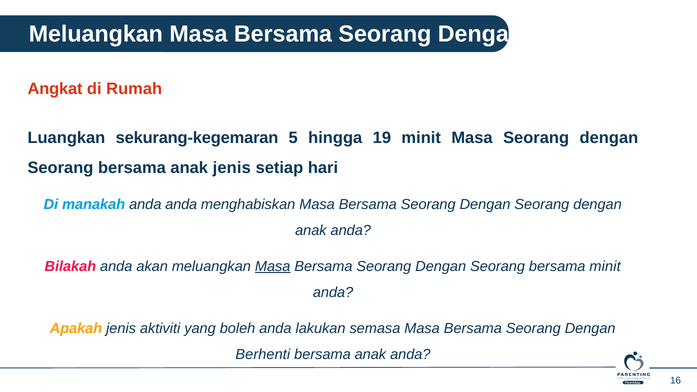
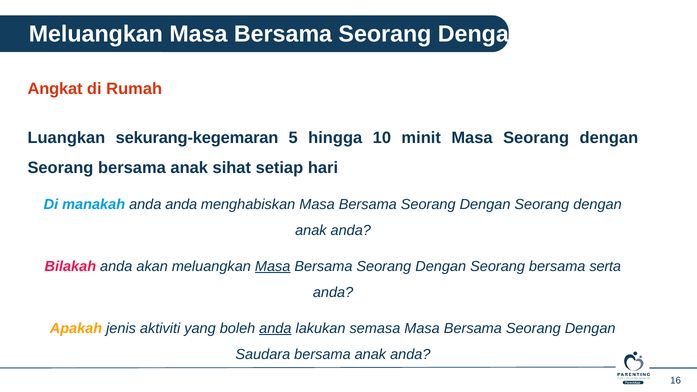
19: 19 -> 10
anak jenis: jenis -> sihat
bersama minit: minit -> serta
anda at (275, 328) underline: none -> present
Berhenti: Berhenti -> Saudara
